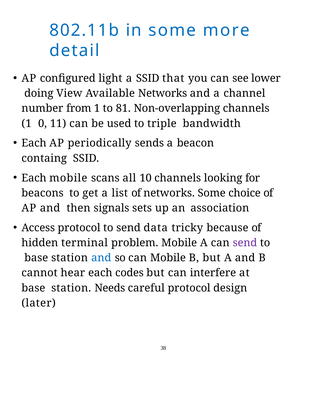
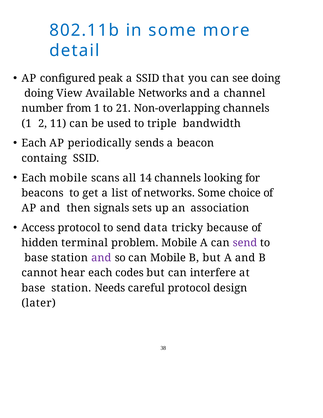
light: light -> peak
see lower: lower -> doing
81: 81 -> 21
0: 0 -> 2
10: 10 -> 14
and at (101, 258) colour: blue -> purple
